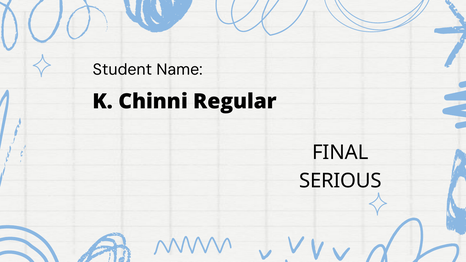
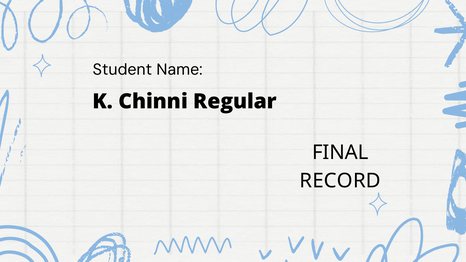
SERIOUS: SERIOUS -> RECORD
